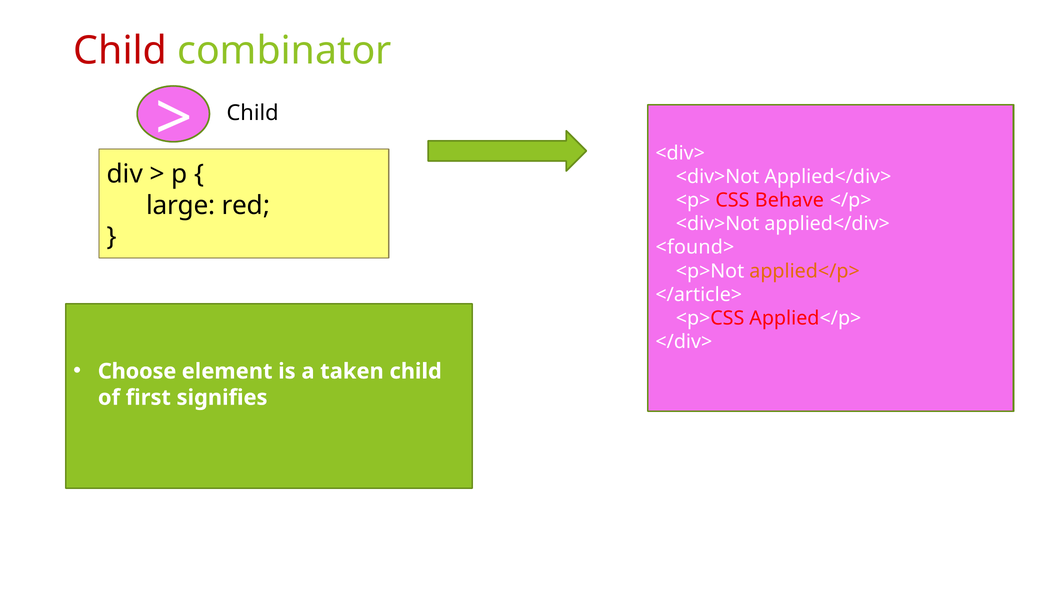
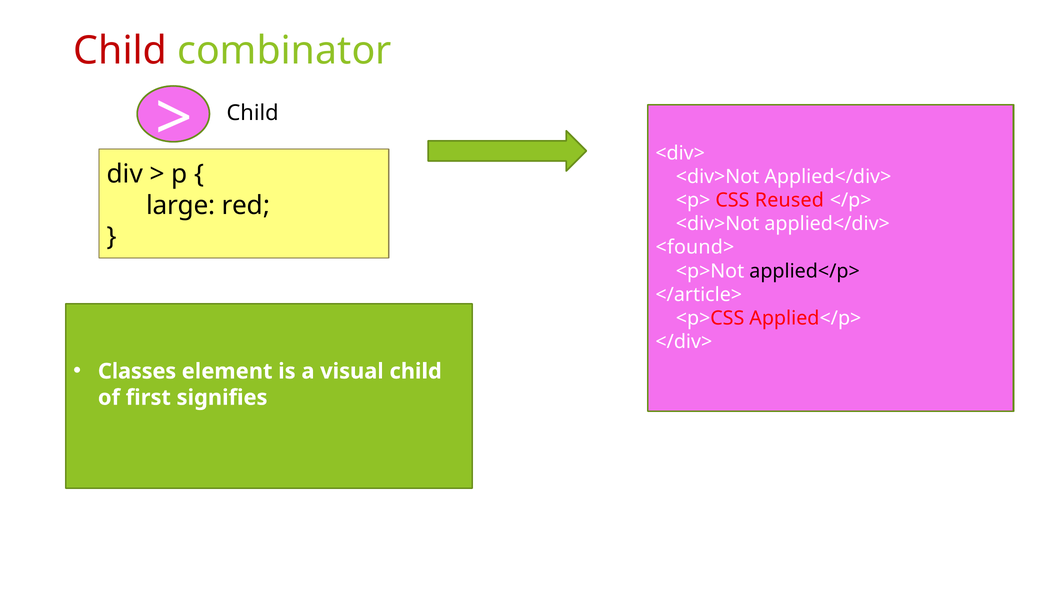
Behave: Behave -> Reused
applied</p> at (805, 271) colour: orange -> black
Choose: Choose -> Classes
taken: taken -> visual
